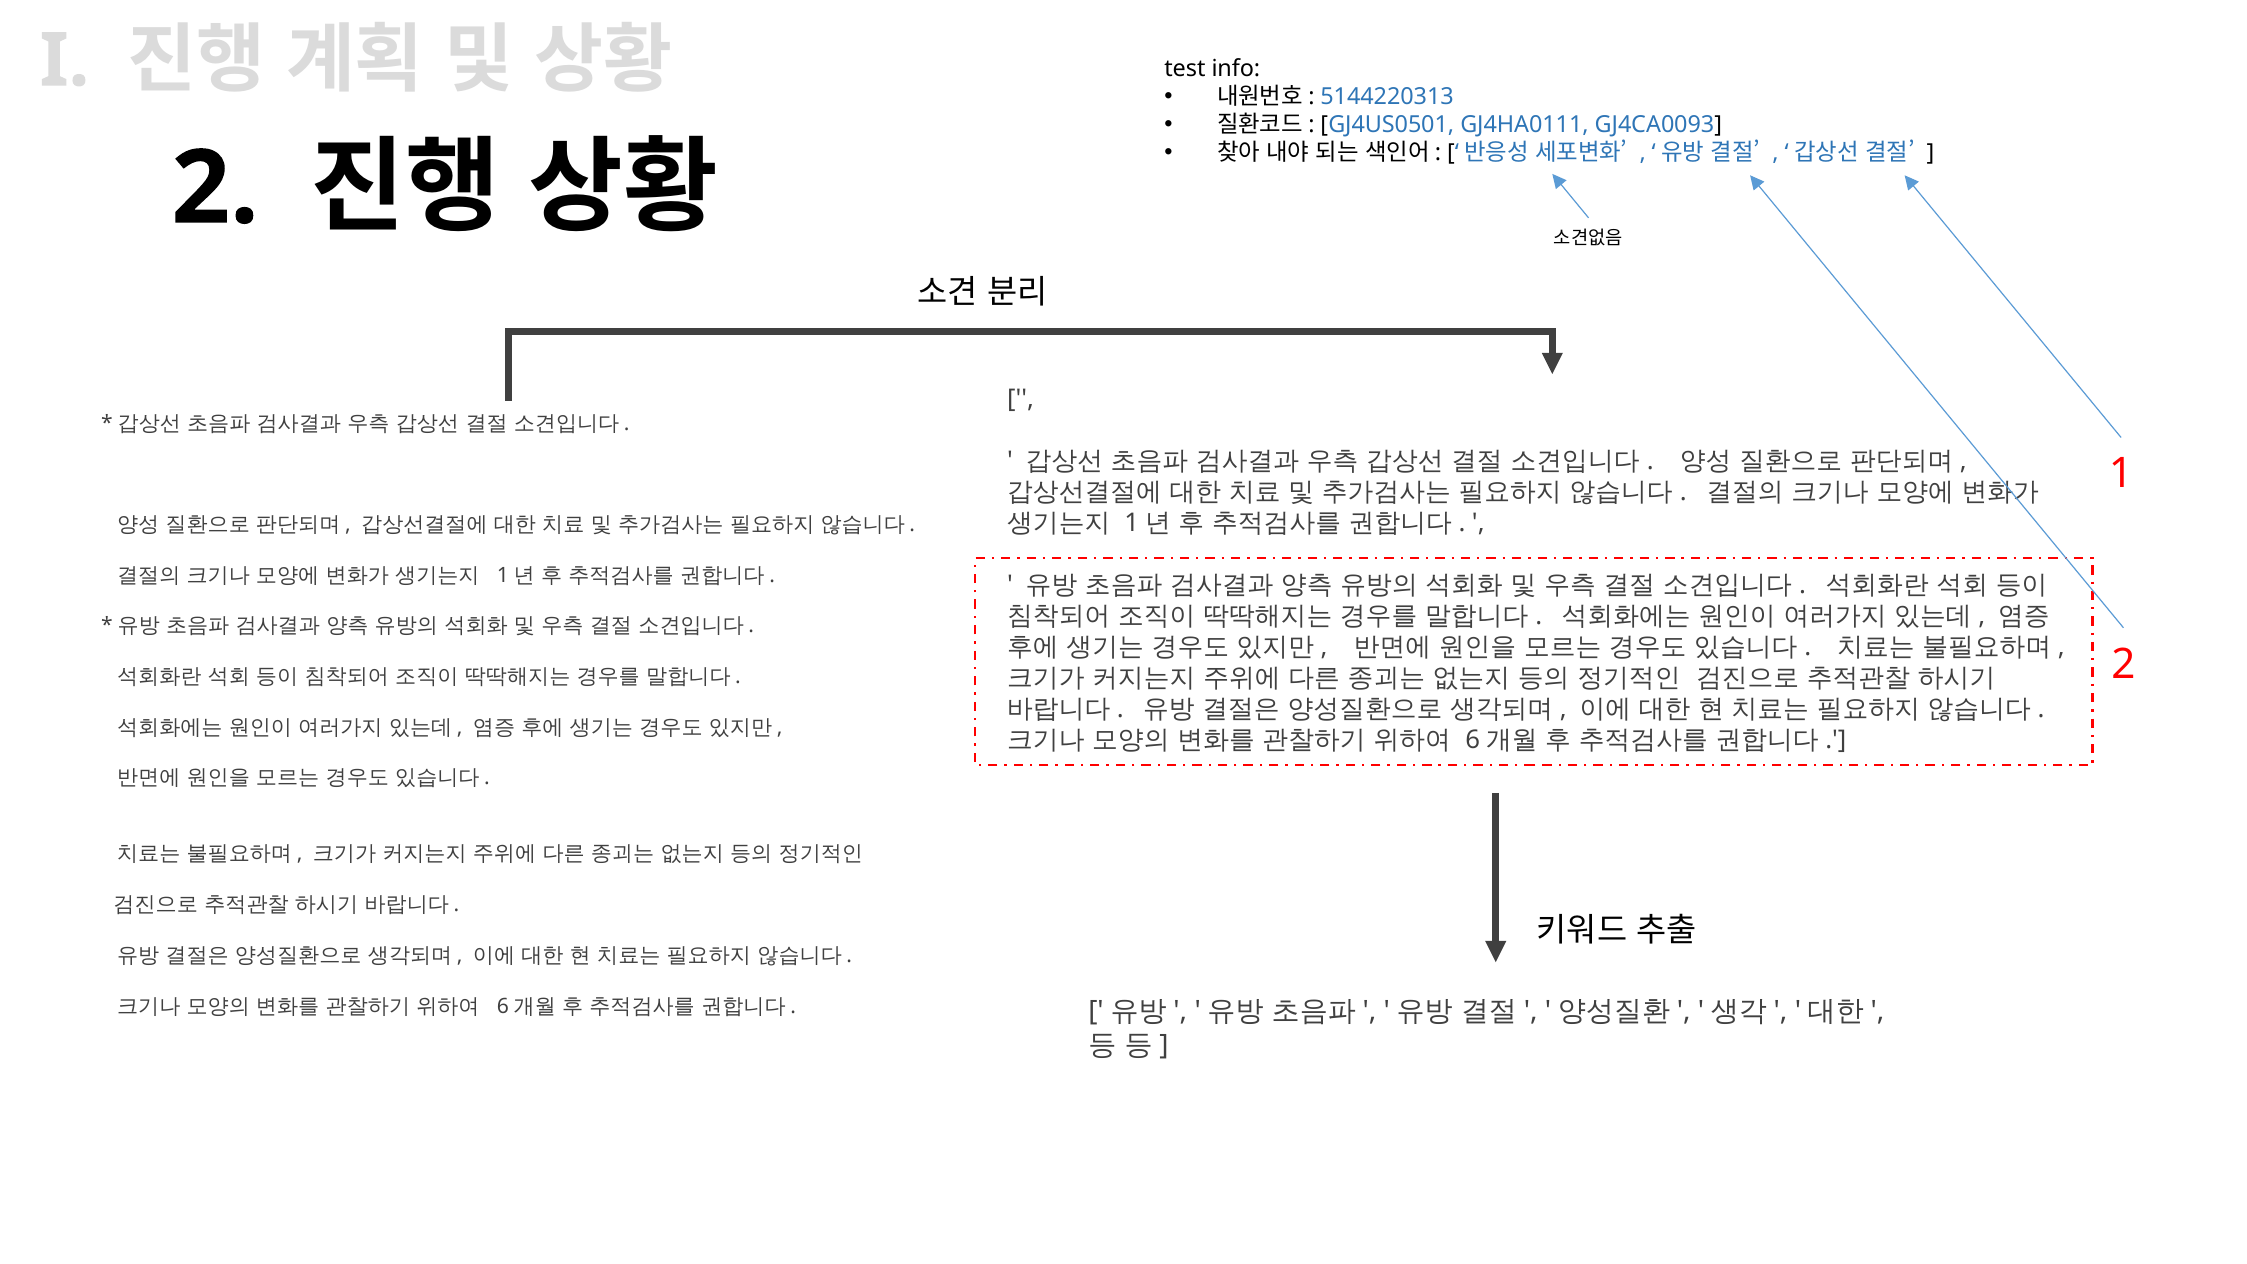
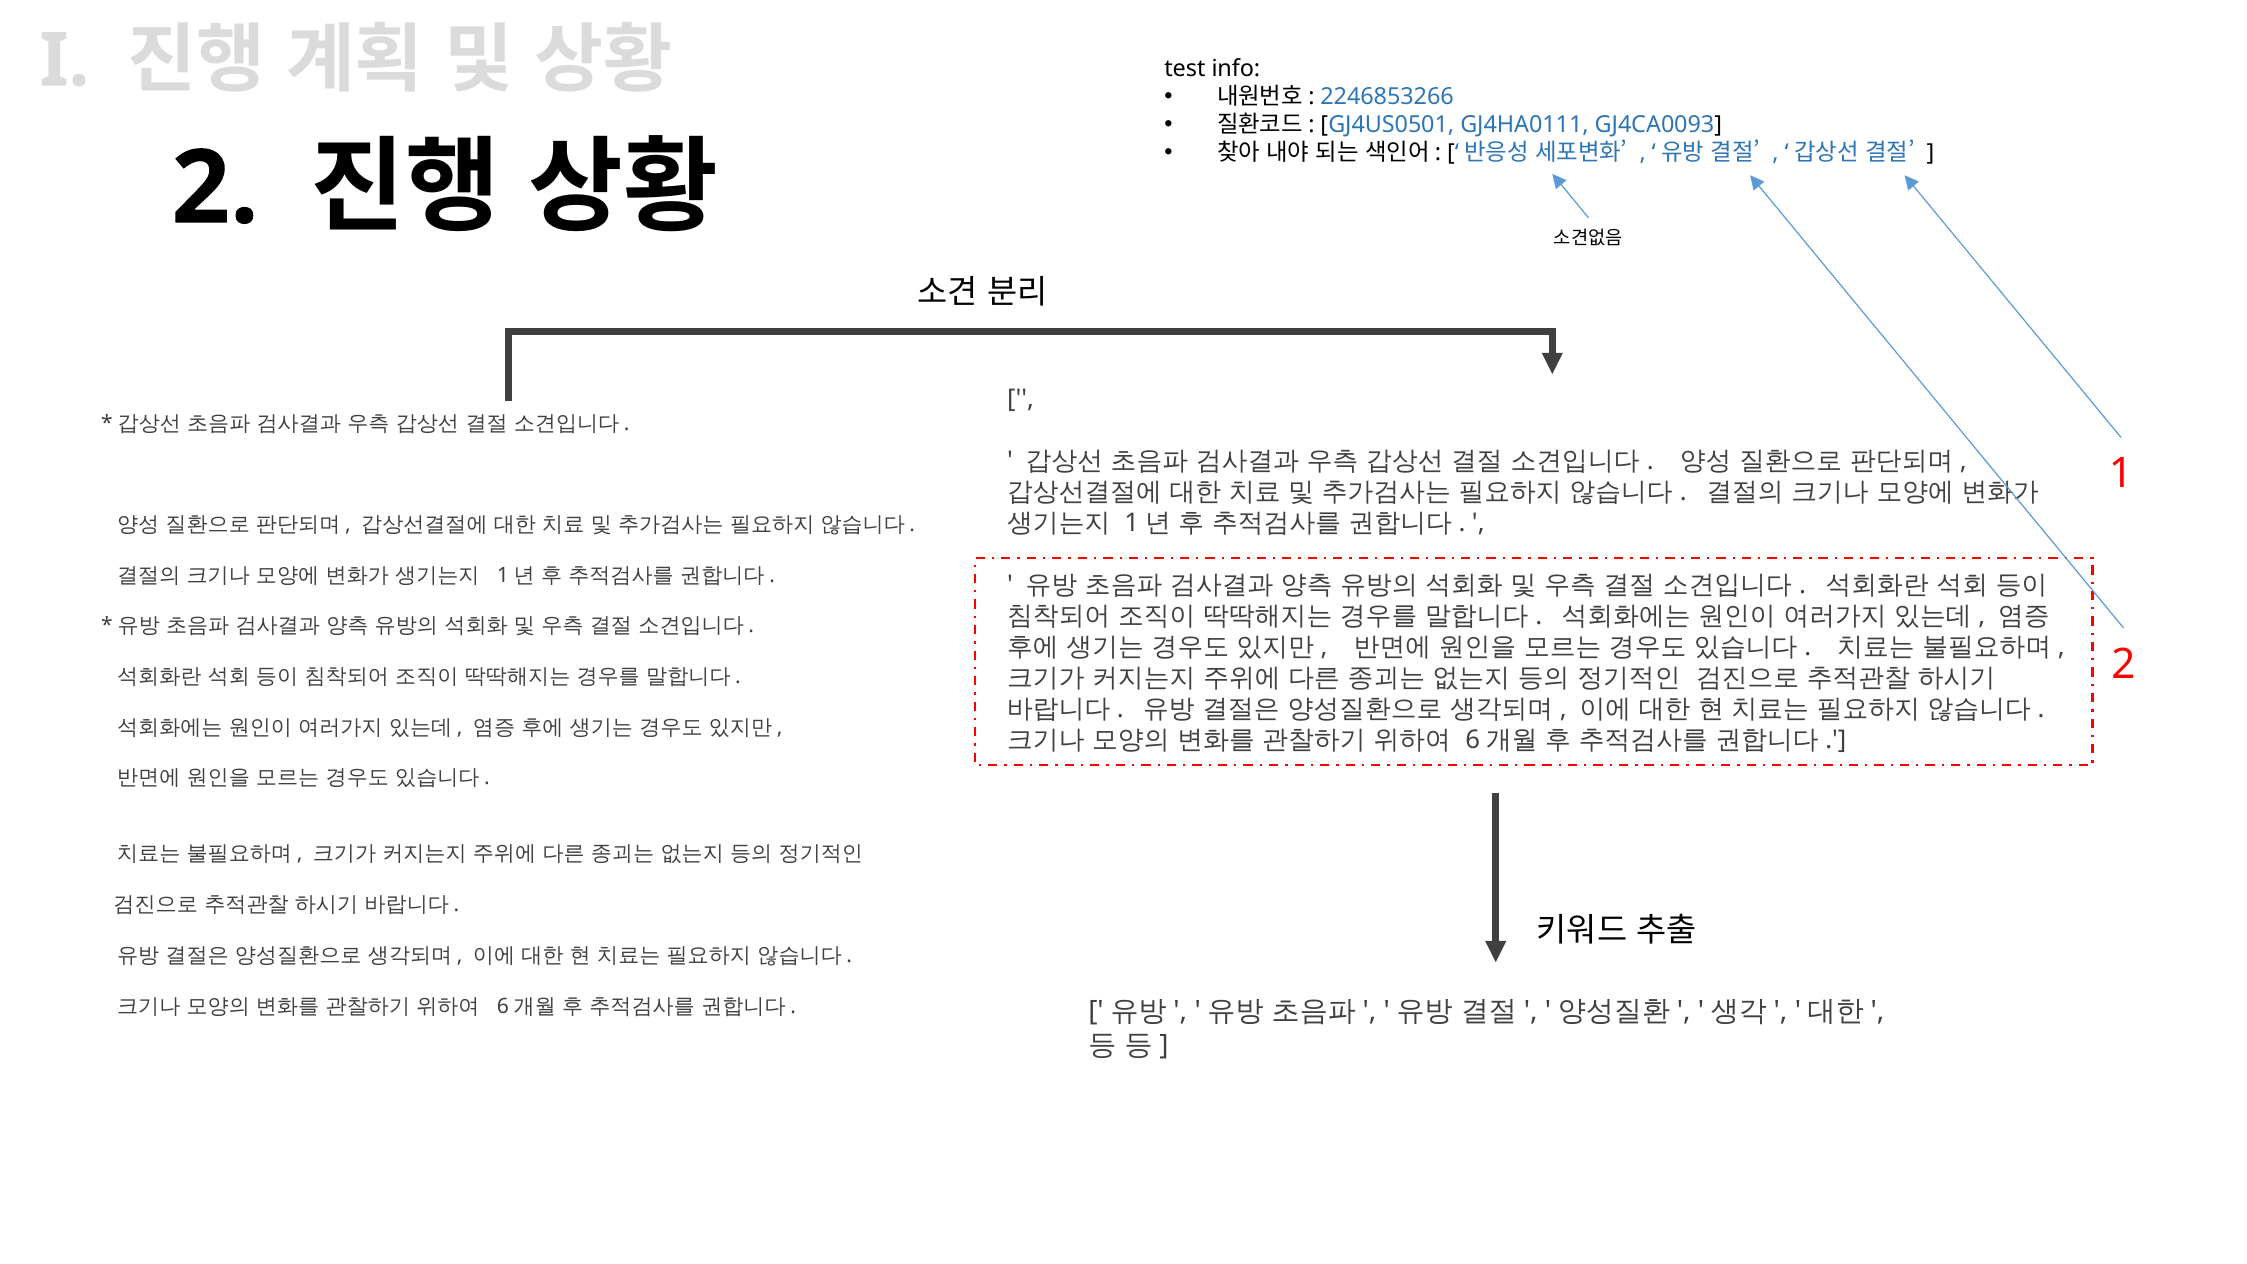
5144220313: 5144220313 -> 2246853266
